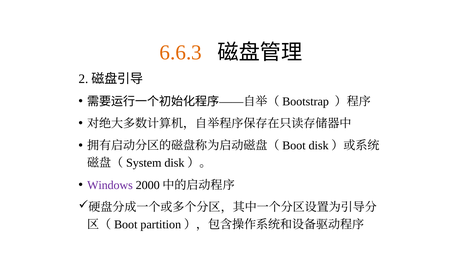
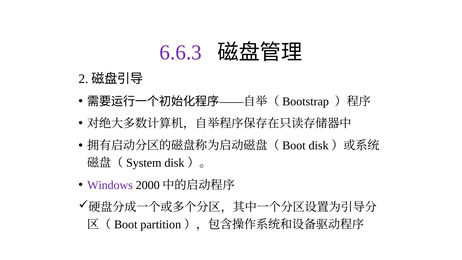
6.6.3 colour: orange -> purple
